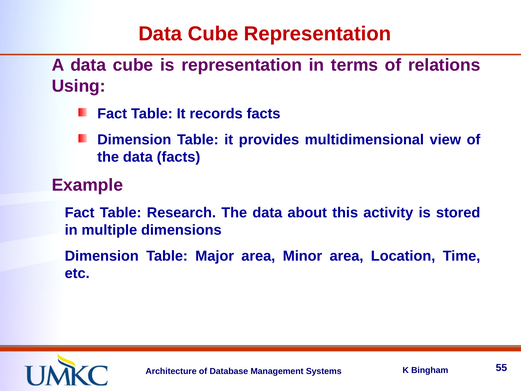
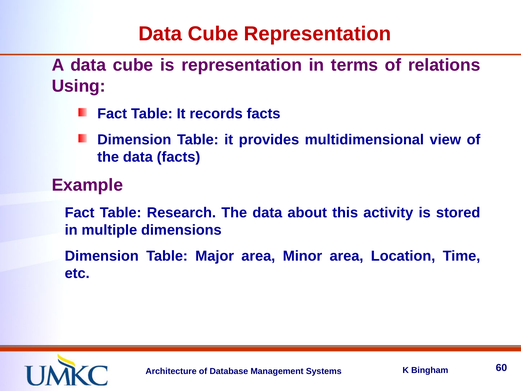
55: 55 -> 60
